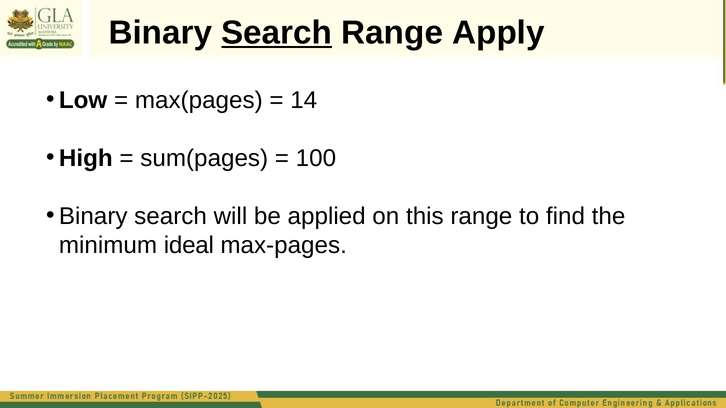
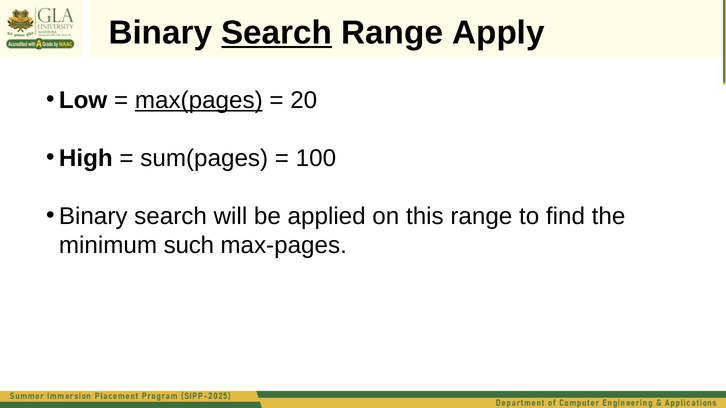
max(pages underline: none -> present
14: 14 -> 20
ideal: ideal -> such
